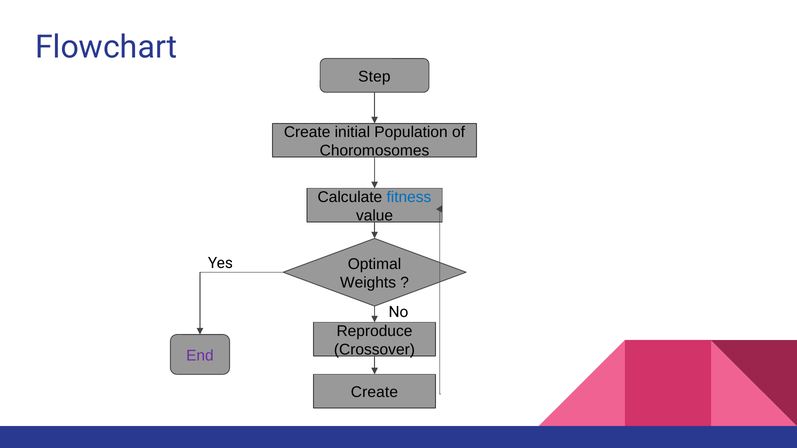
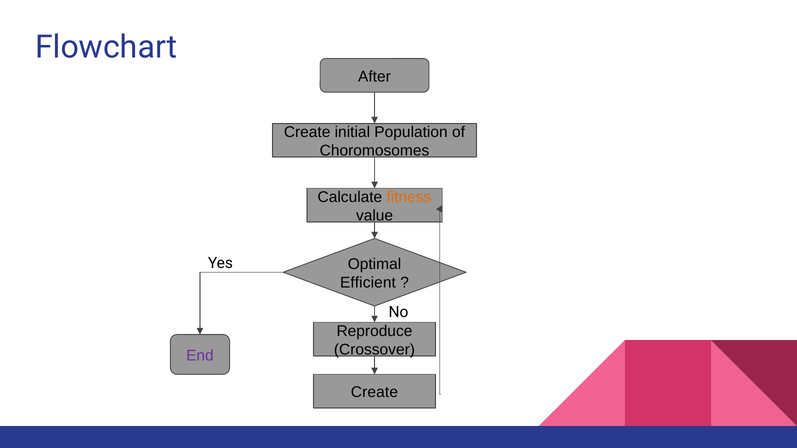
Step: Step -> After
fitness colour: blue -> orange
Weights: Weights -> Efficient
